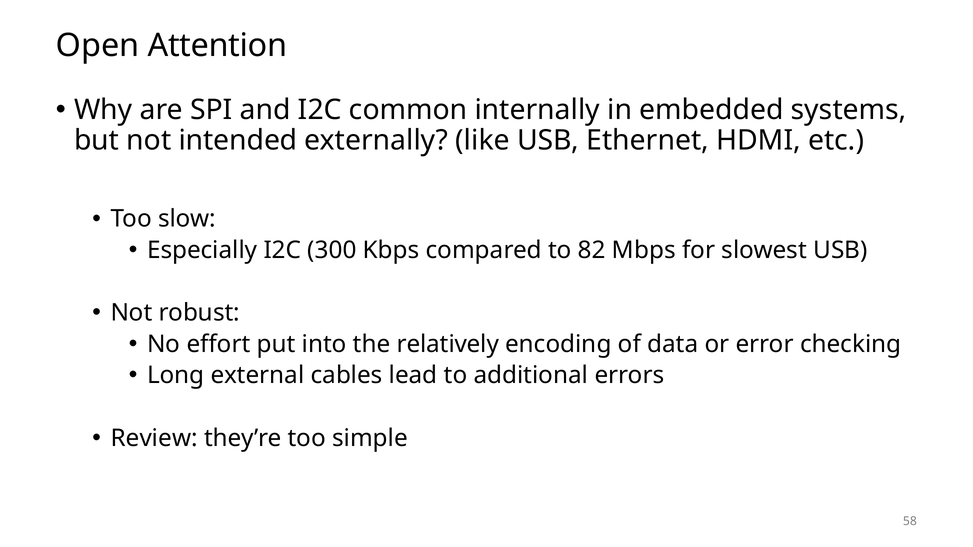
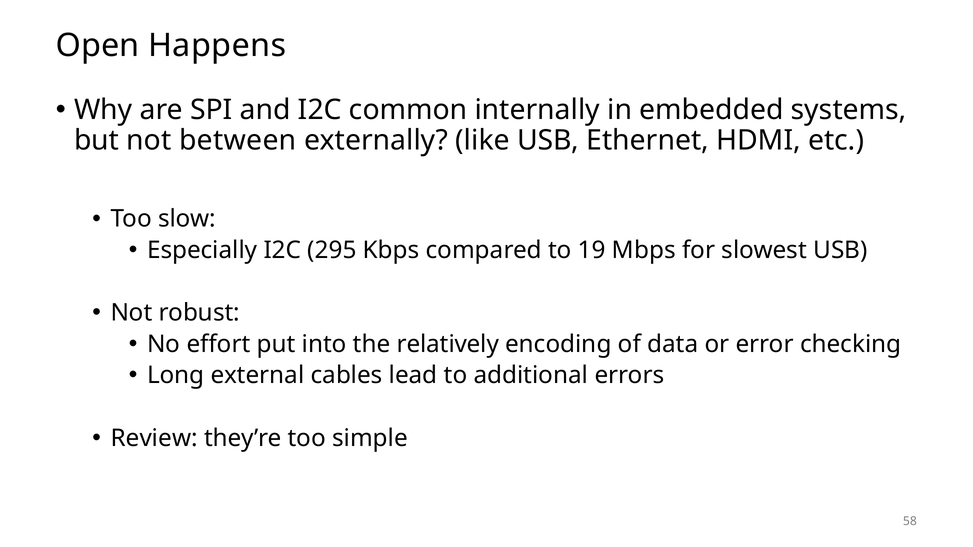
Attention: Attention -> Happens
intended: intended -> between
300: 300 -> 295
82: 82 -> 19
